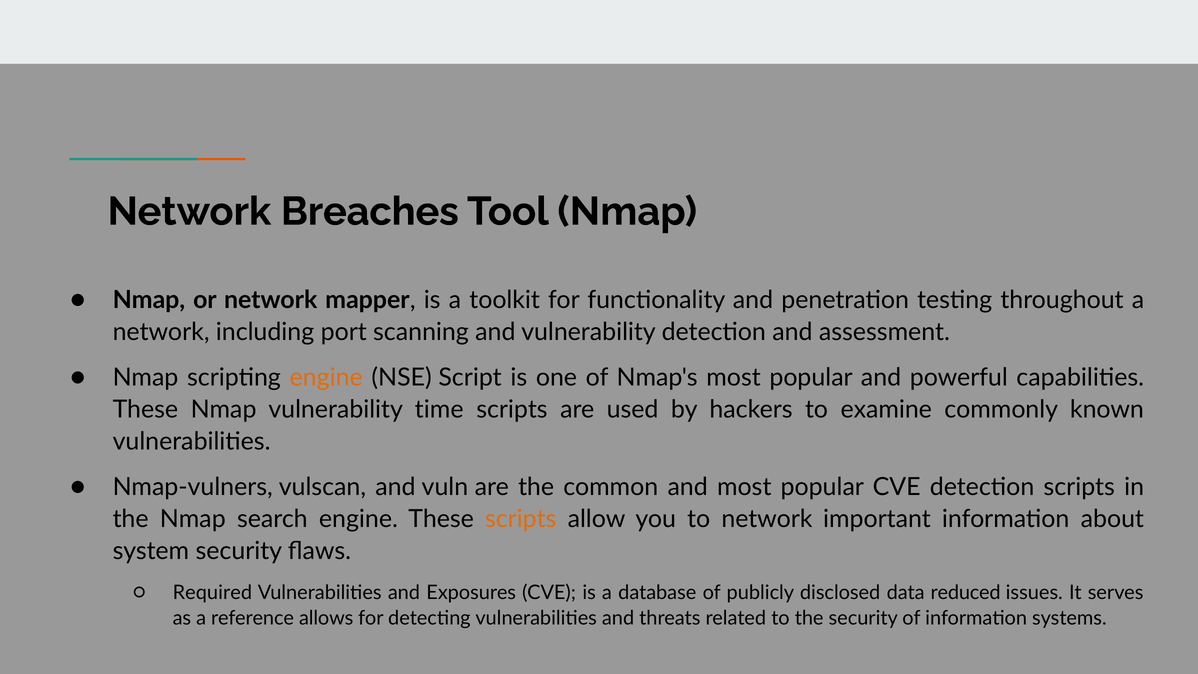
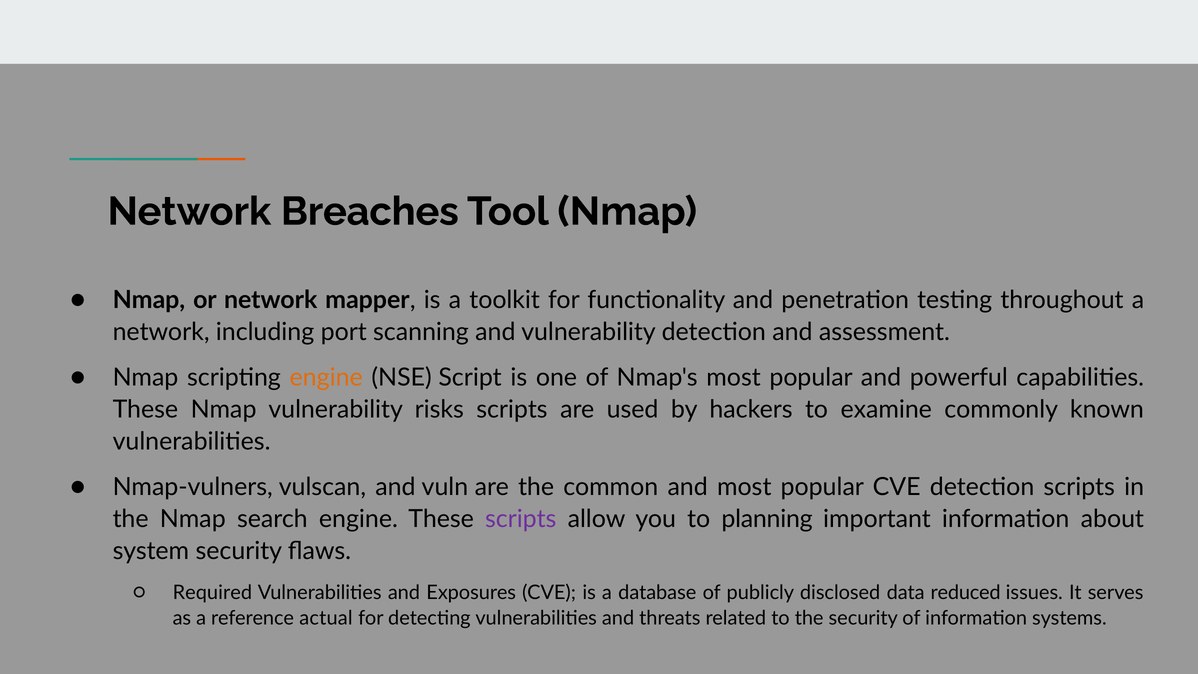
time: time -> risks
scripts at (521, 519) colour: orange -> purple
to network: network -> planning
allows: allows -> actual
